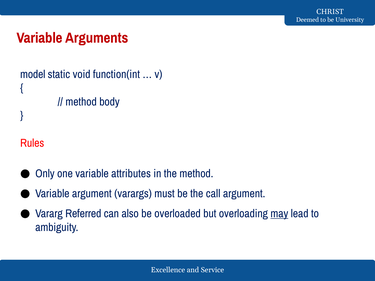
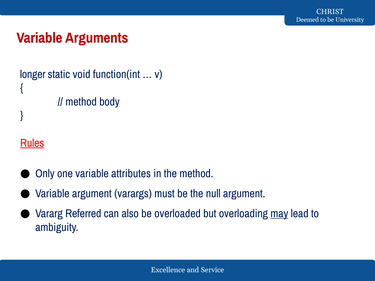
model: model -> longer
Rules underline: none -> present
call: call -> null
